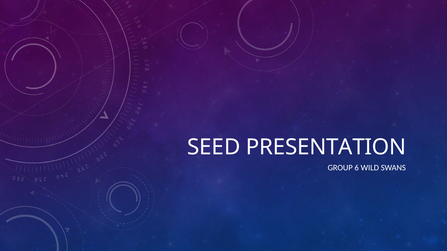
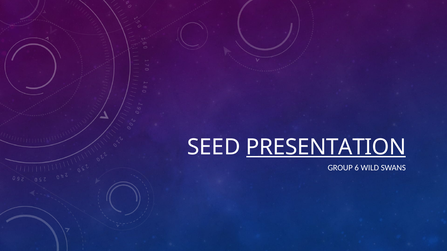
PRESENTATION underline: none -> present
